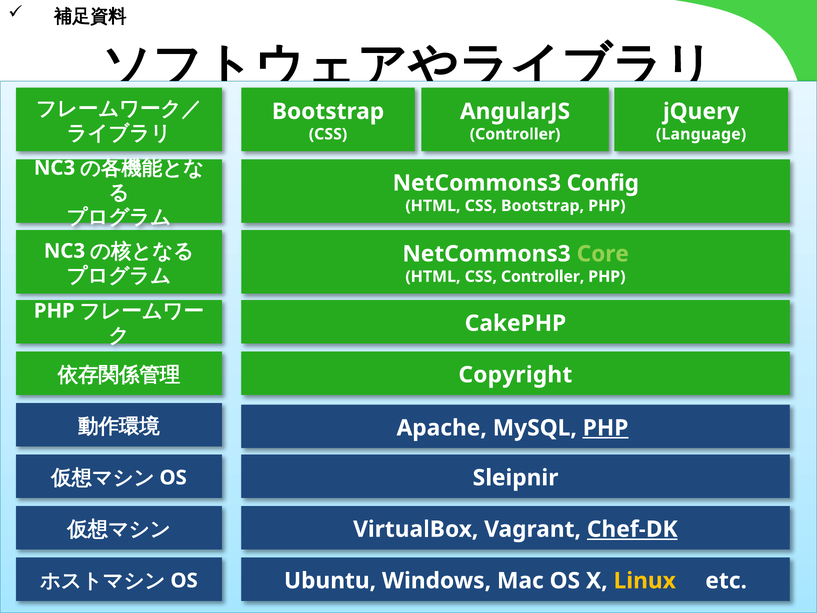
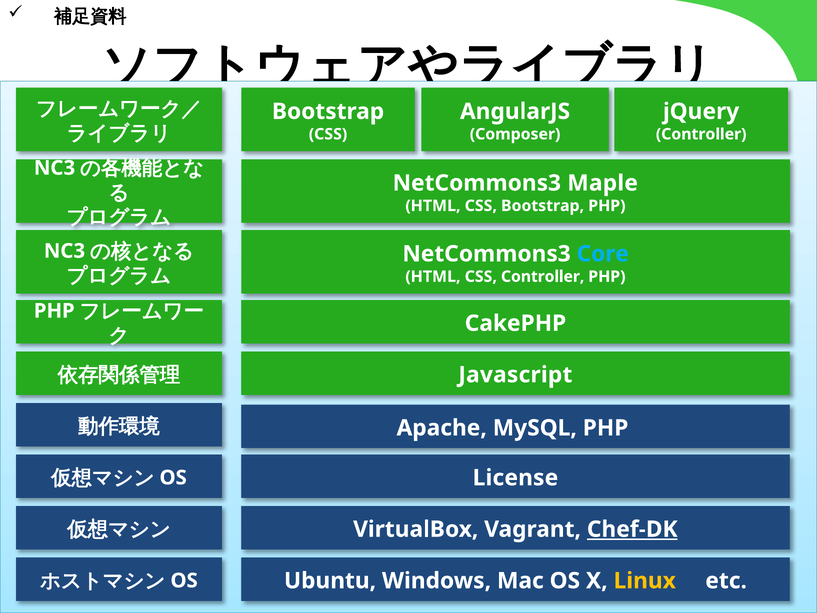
Controller at (515, 134): Controller -> Composer
Language at (701, 134): Language -> Controller
Config: Config -> Maple
Core colour: light green -> light blue
Copyright: Copyright -> Javascript
PHP at (606, 428) underline: present -> none
Sleipnir: Sleipnir -> License
